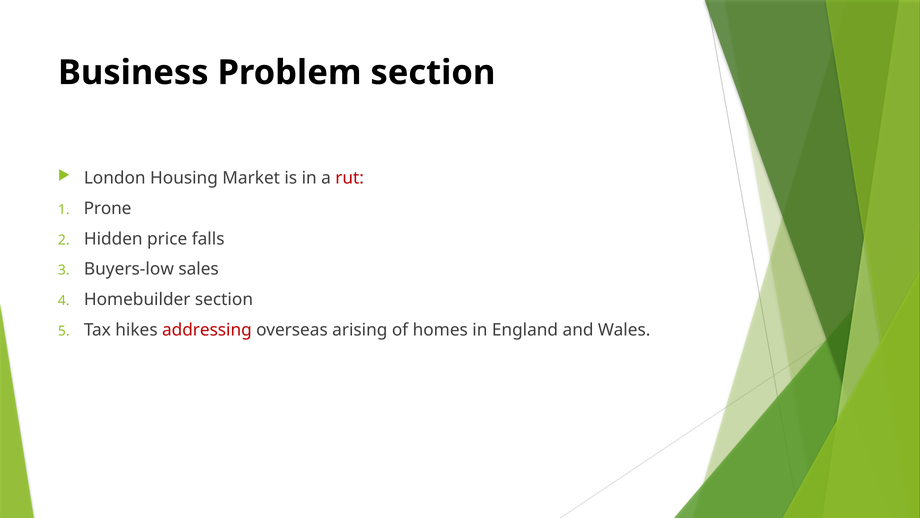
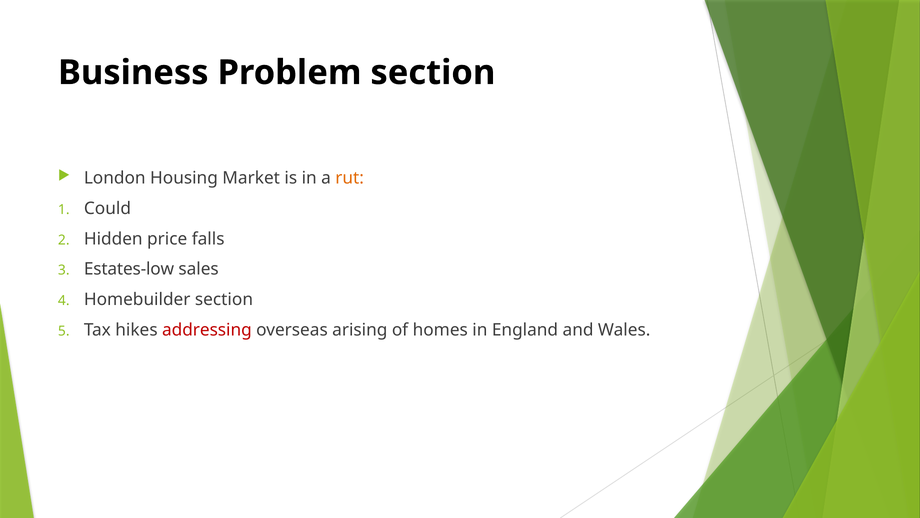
rut colour: red -> orange
Prone: Prone -> Could
Buyers-low: Buyers-low -> Estates-low
